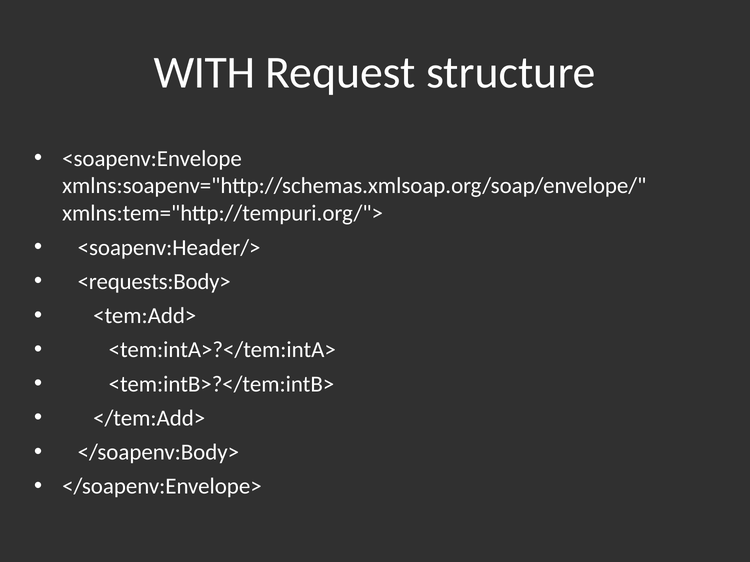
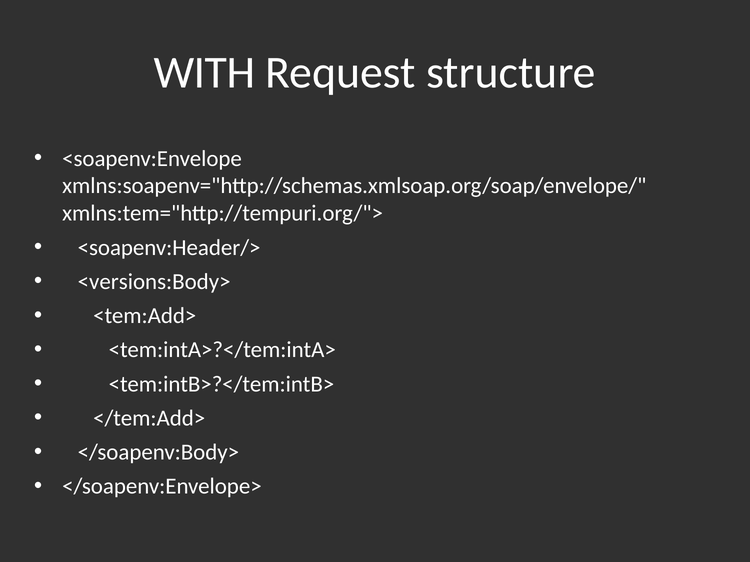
<requests:Body>: <requests:Body> -> <versions:Body>
